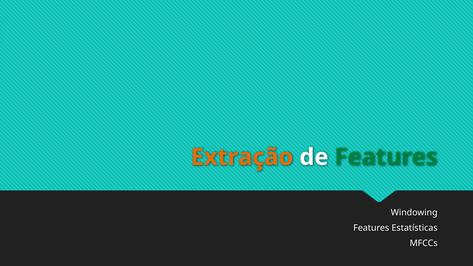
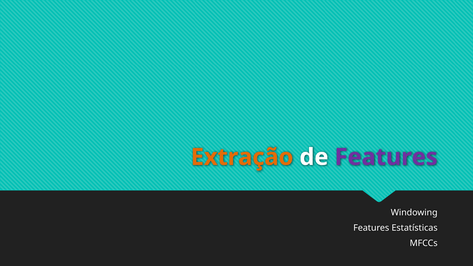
Features at (386, 157) colour: green -> purple
